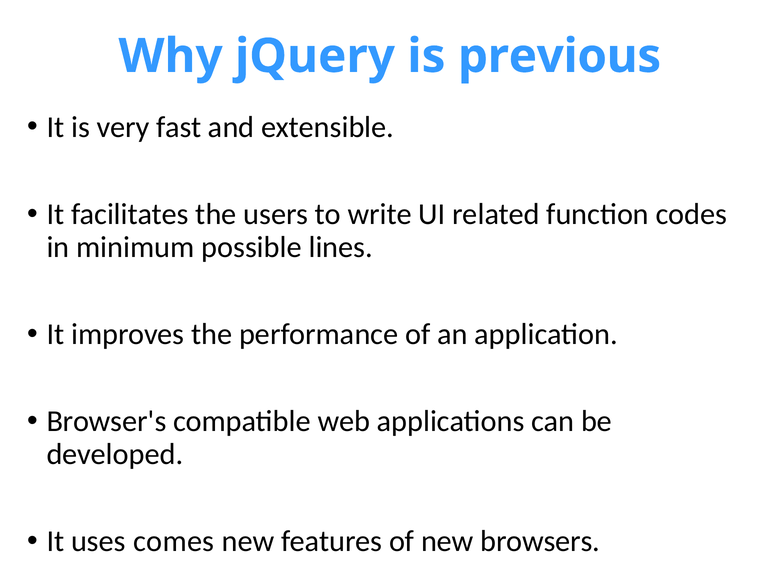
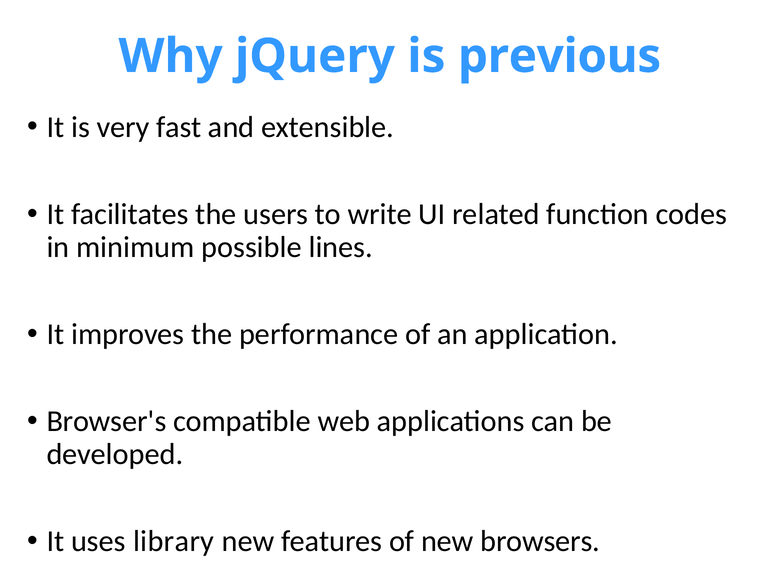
comes: comes -> library
